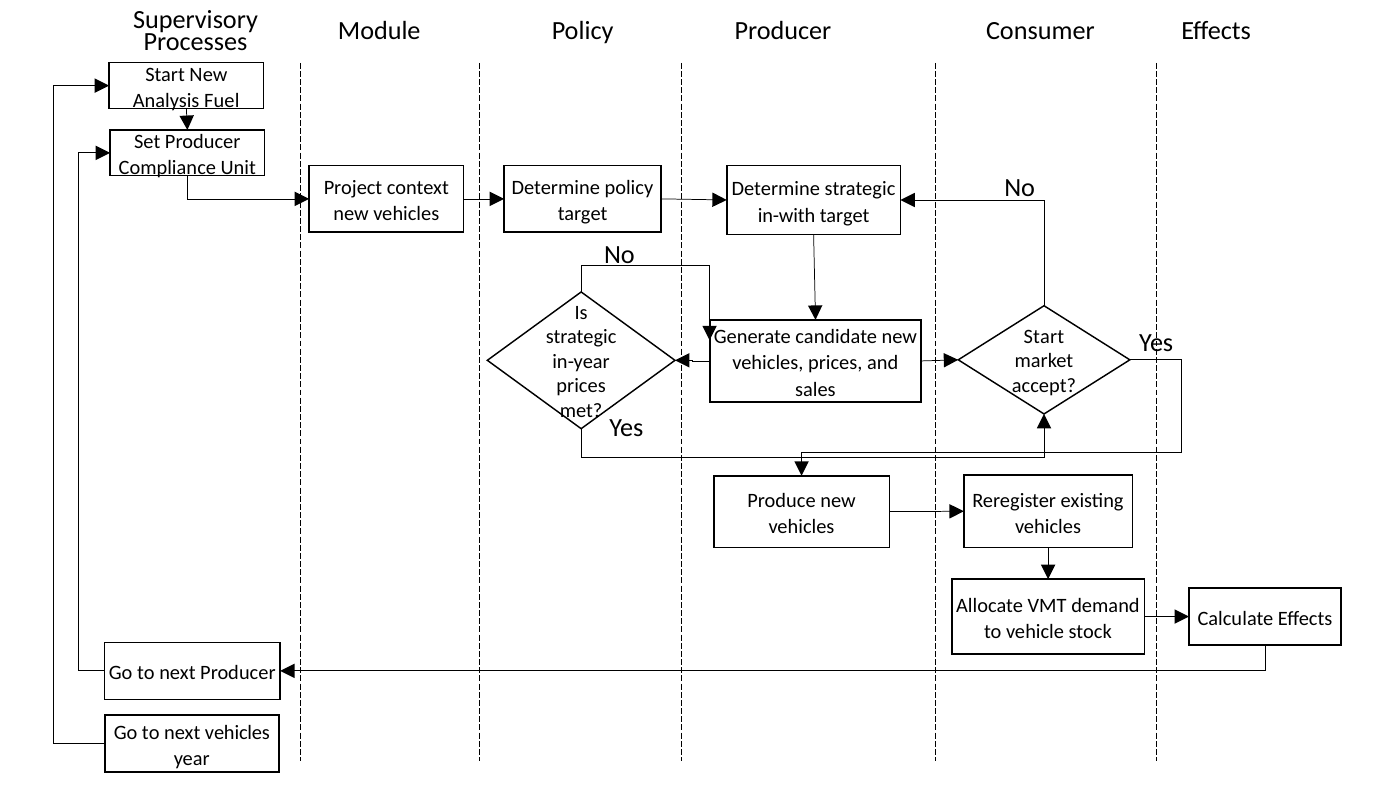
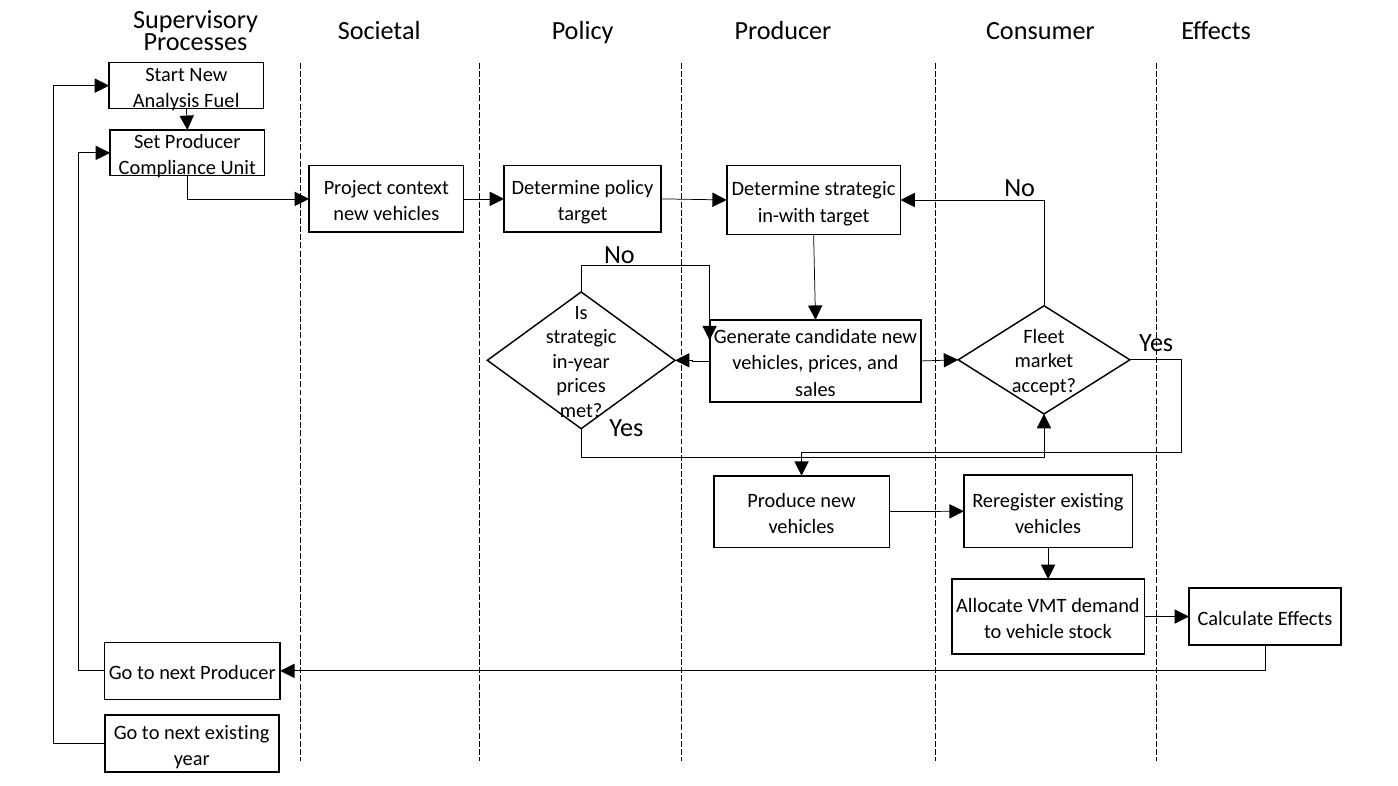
Module: Module -> Societal
Start at (1044, 337): Start -> Fleet
next vehicles: vehicles -> existing
